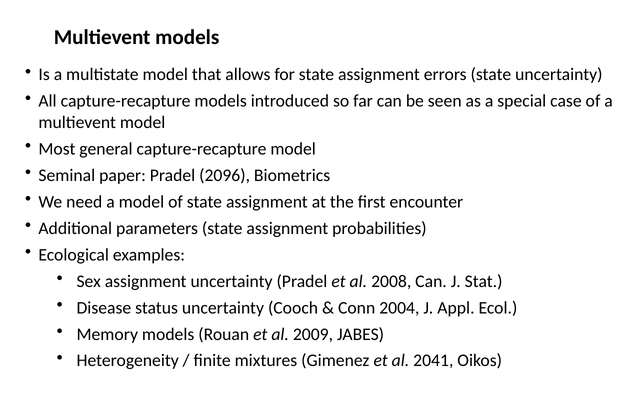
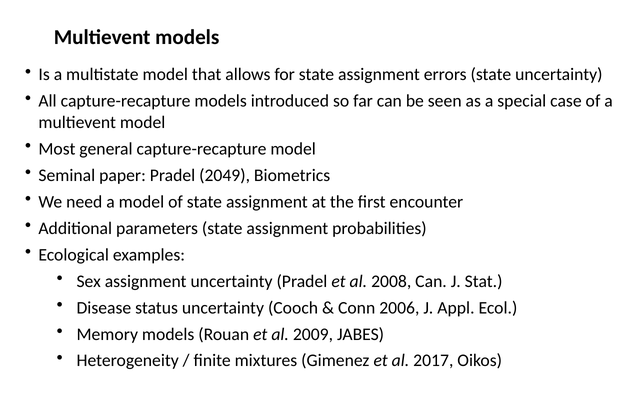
2096: 2096 -> 2049
2004: 2004 -> 2006
2041: 2041 -> 2017
